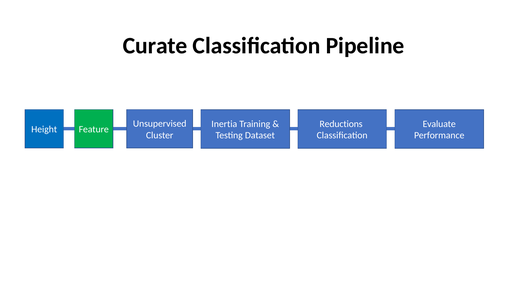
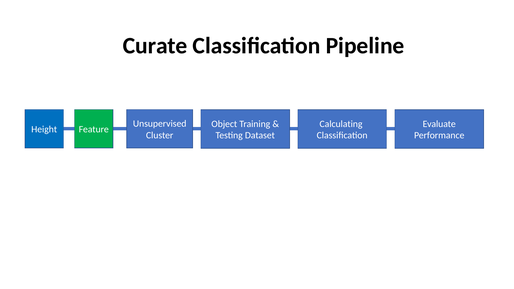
Inertia: Inertia -> Object
Reductions: Reductions -> Calculating
